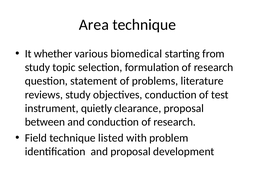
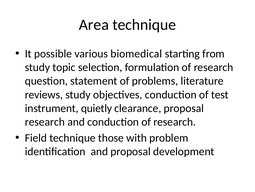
whether: whether -> possible
between at (45, 122): between -> research
listed: listed -> those
